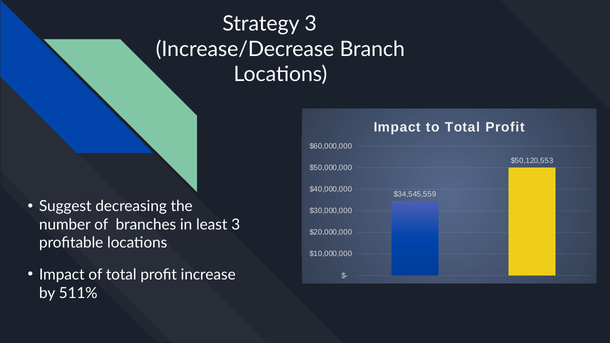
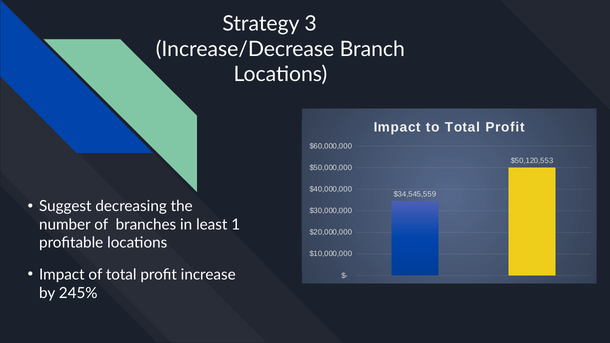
least 3: 3 -> 1
511%: 511% -> 245%
